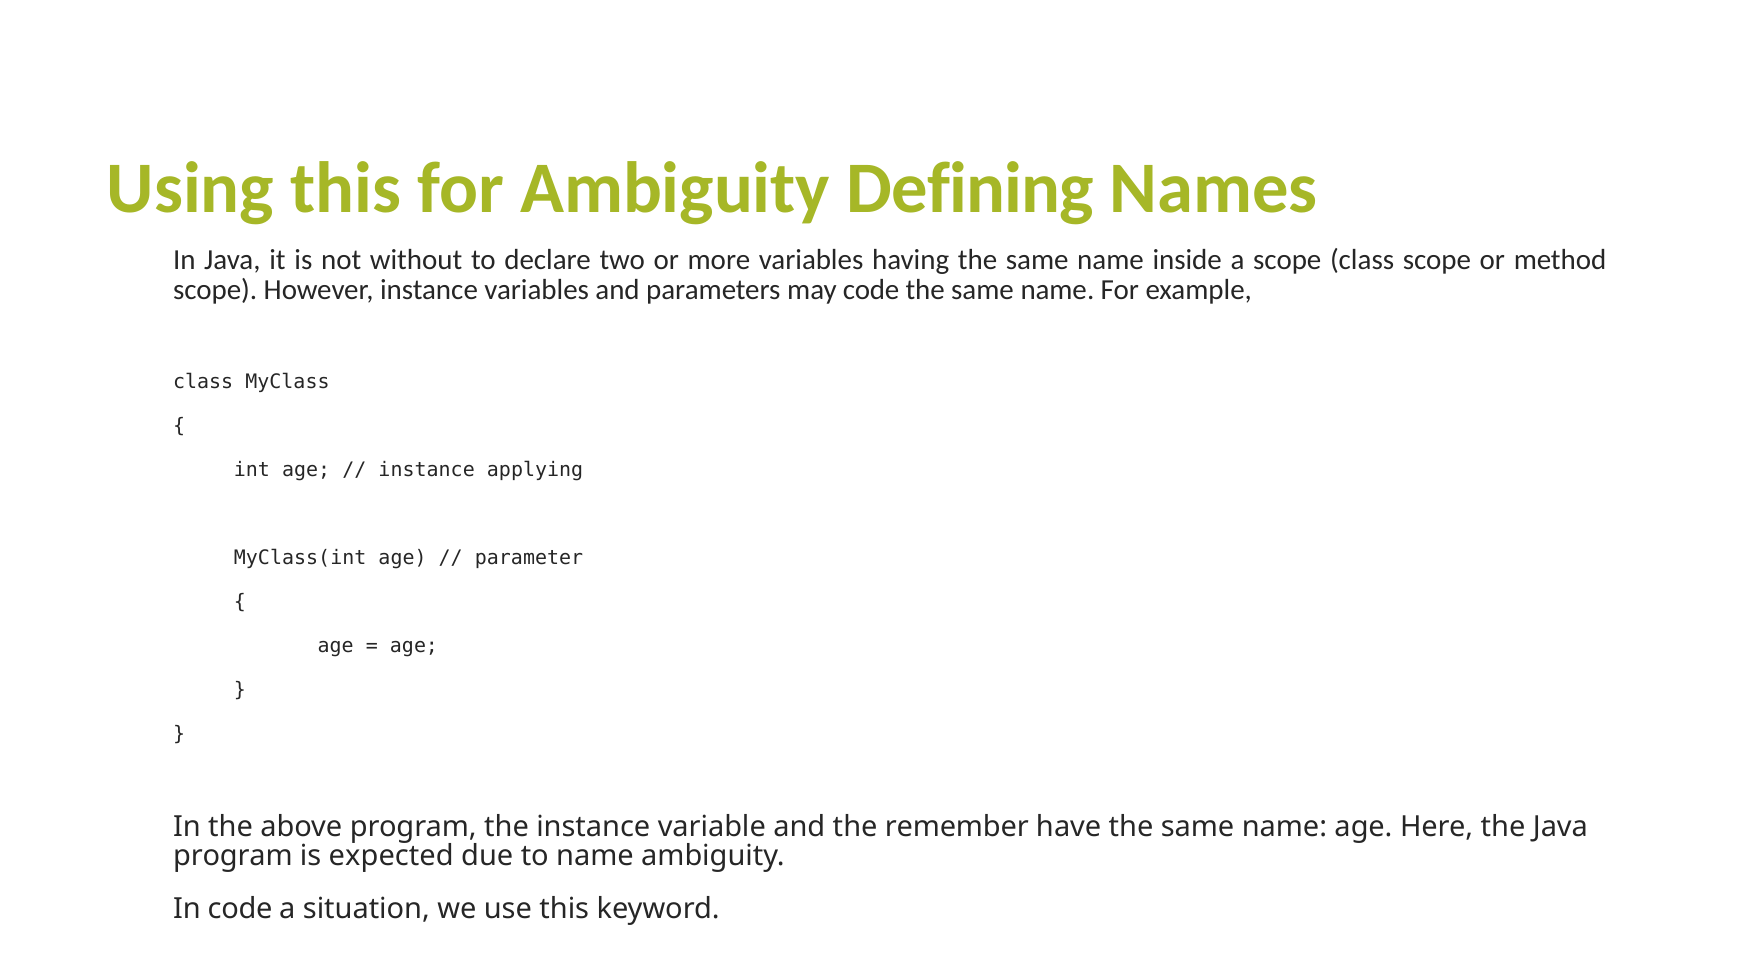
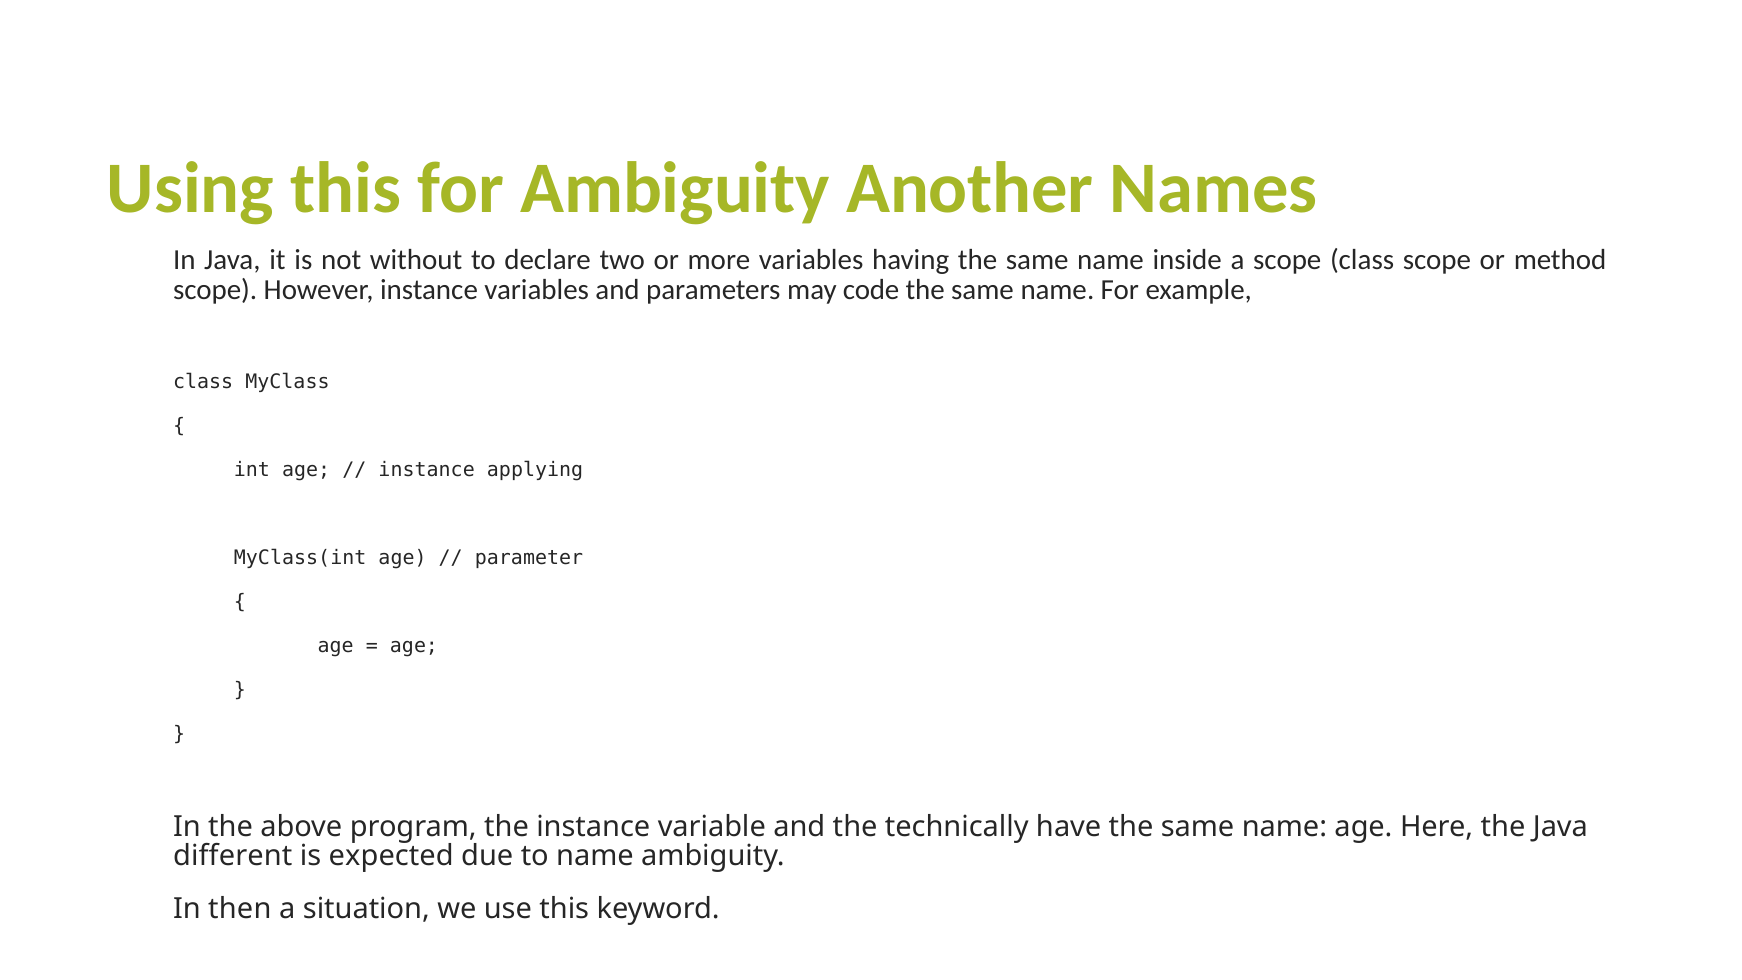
Defining: Defining -> Another
remember: remember -> technically
program at (233, 856): program -> different
In code: code -> then
